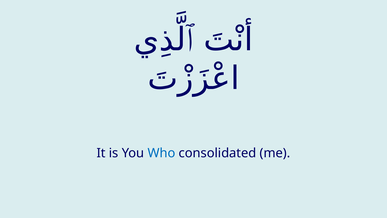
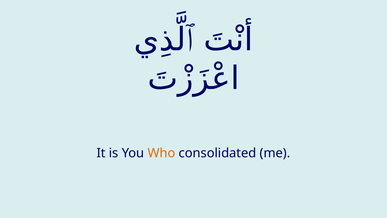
Who colour: blue -> orange
